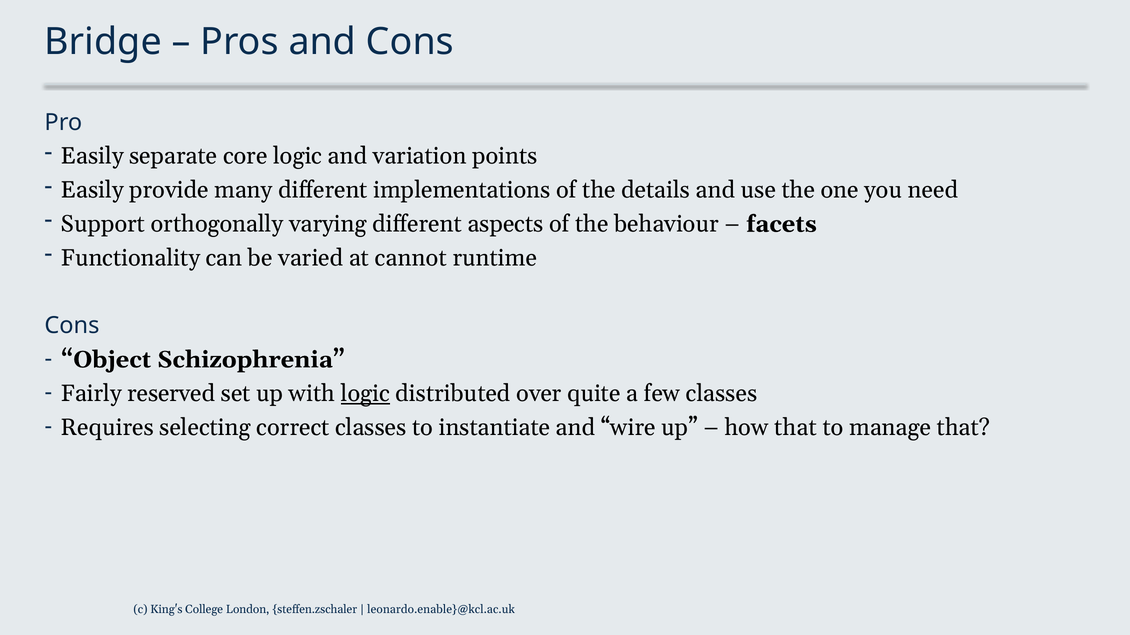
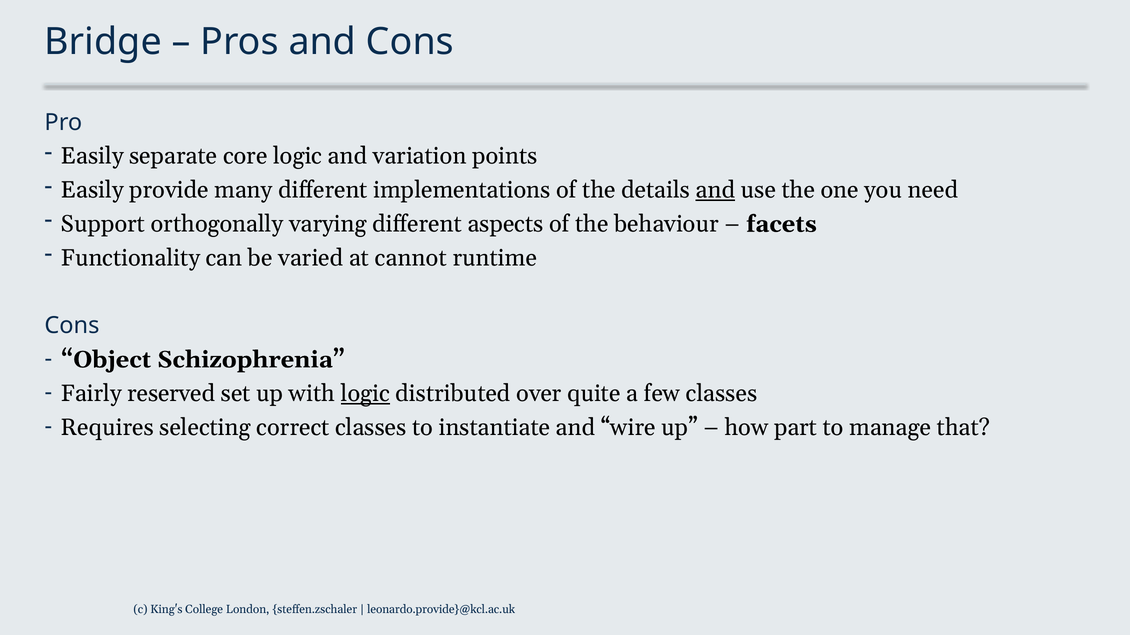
and at (715, 190) underline: none -> present
how that: that -> part
leonardo.enable}@kcl.ac.uk: leonardo.enable}@kcl.ac.uk -> leonardo.provide}@kcl.ac.uk
